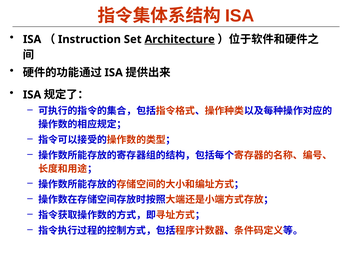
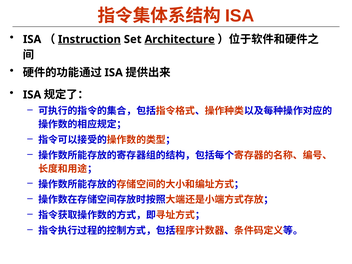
Instruction at (89, 39) underline: none -> present
